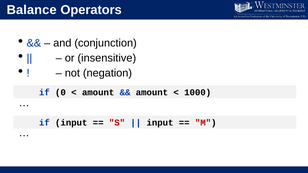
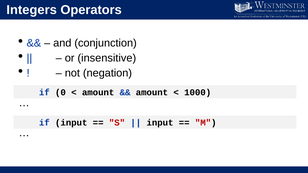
Balance: Balance -> Integers
